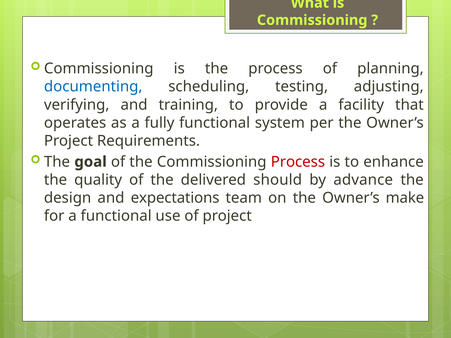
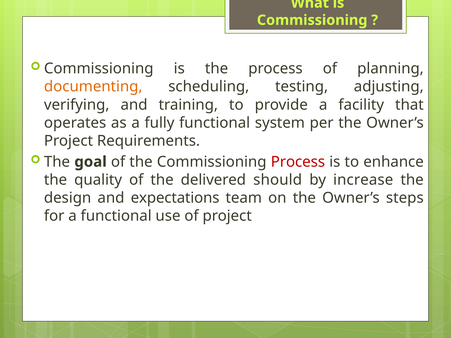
documenting colour: blue -> orange
advance: advance -> increase
make: make -> steps
